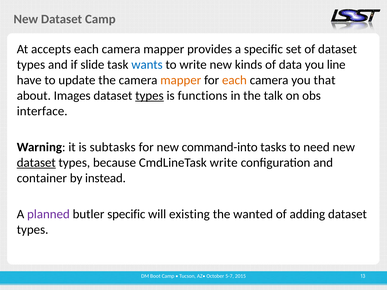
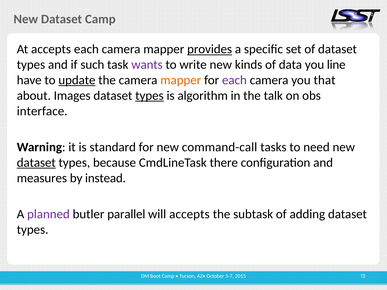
provides underline: none -> present
slide: slide -> such
wants colour: blue -> purple
update underline: none -> present
each at (234, 80) colour: orange -> purple
functions: functions -> algorithm
subtasks: subtasks -> standard
command-into: command-into -> command-call
CmdLineTask write: write -> there
container: container -> measures
butler specific: specific -> parallel
will existing: existing -> accepts
wanted: wanted -> subtask
